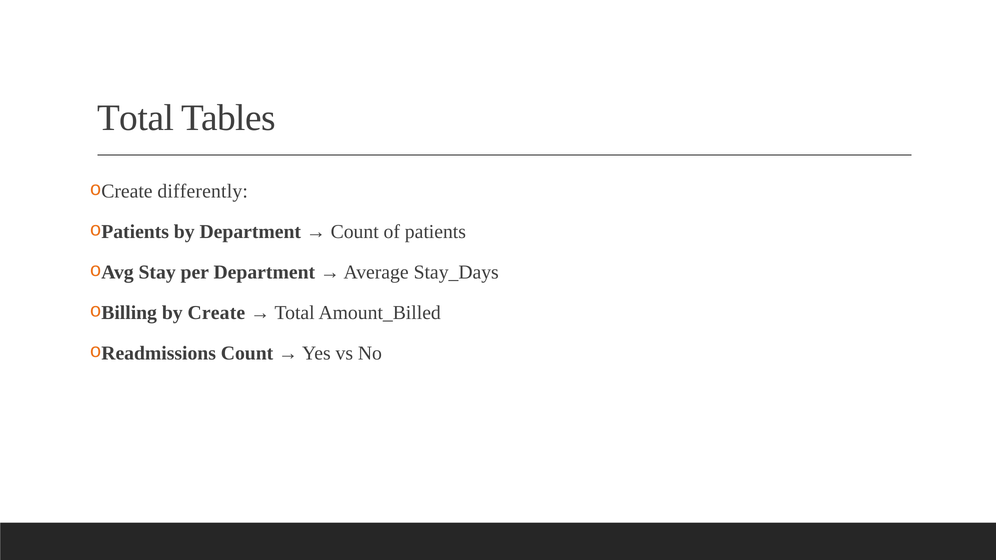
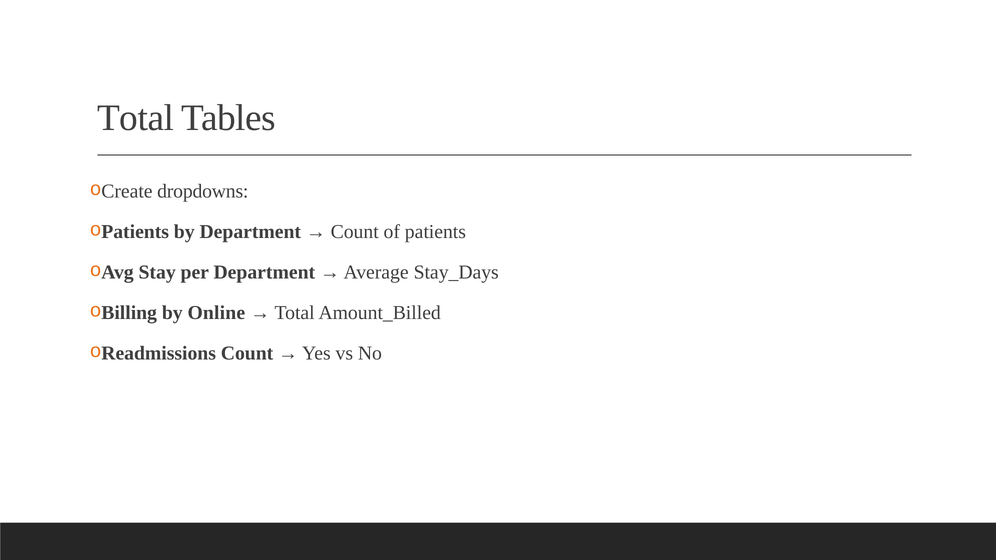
differently: differently -> dropdowns
Create: Create -> Online
